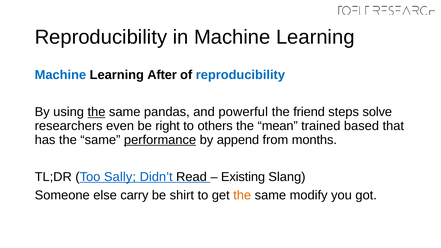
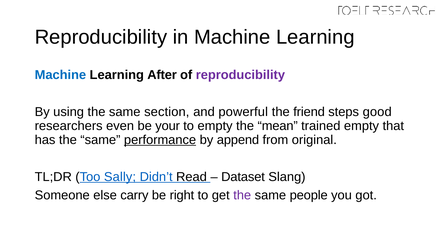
reproducibility at (240, 75) colour: blue -> purple
the at (96, 112) underline: present -> none
pandas: pandas -> section
solve: solve -> good
right: right -> your
to others: others -> empty
trained based: based -> empty
months: months -> original
Existing: Existing -> Dataset
shirt: shirt -> right
the at (242, 195) colour: orange -> purple
modify: modify -> people
